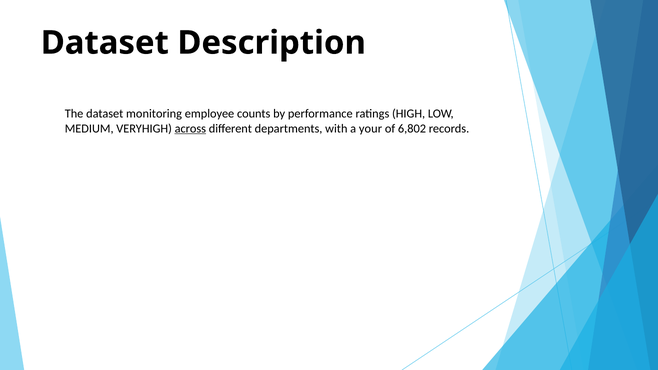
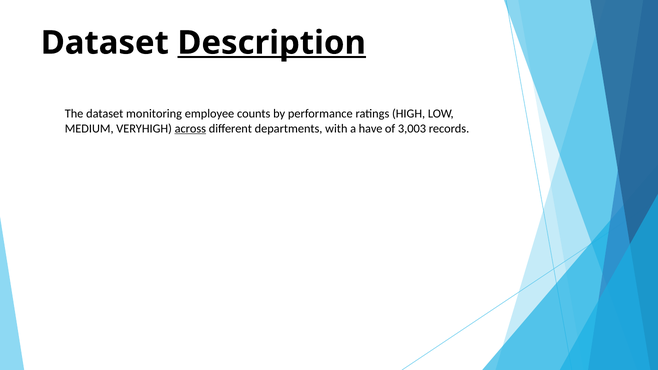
Description underline: none -> present
your: your -> have
6,802: 6,802 -> 3,003
